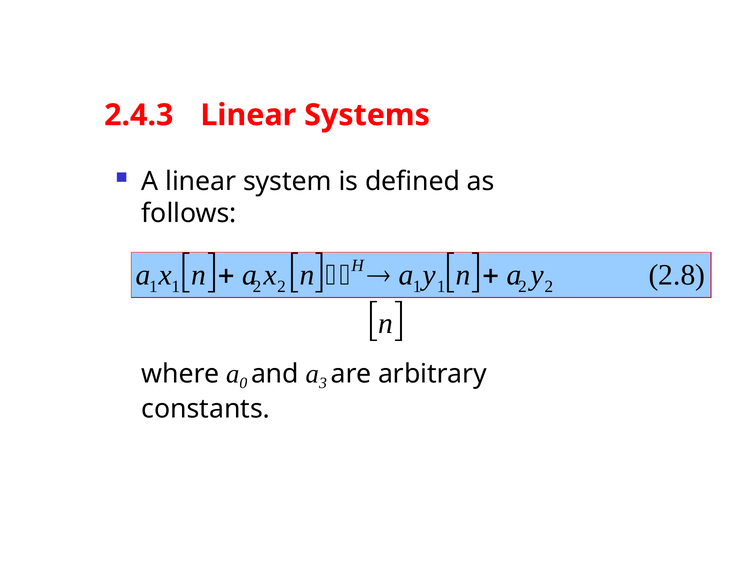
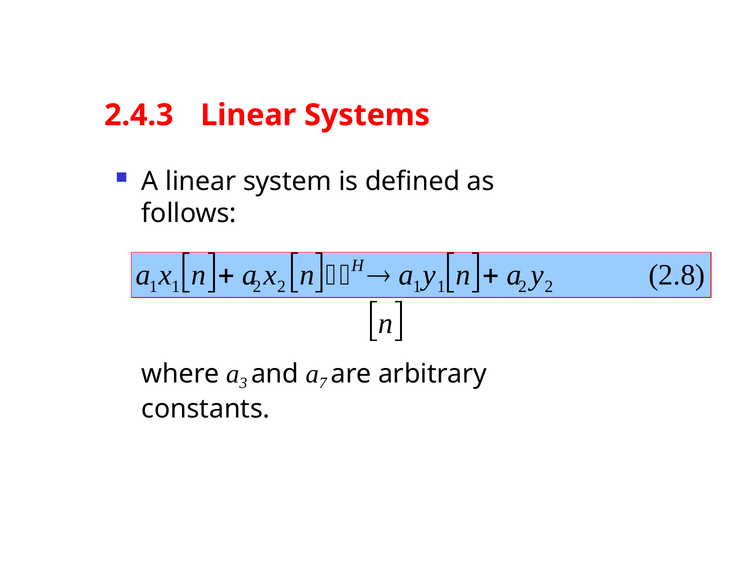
0: 0 -> 3
3: 3 -> 7
